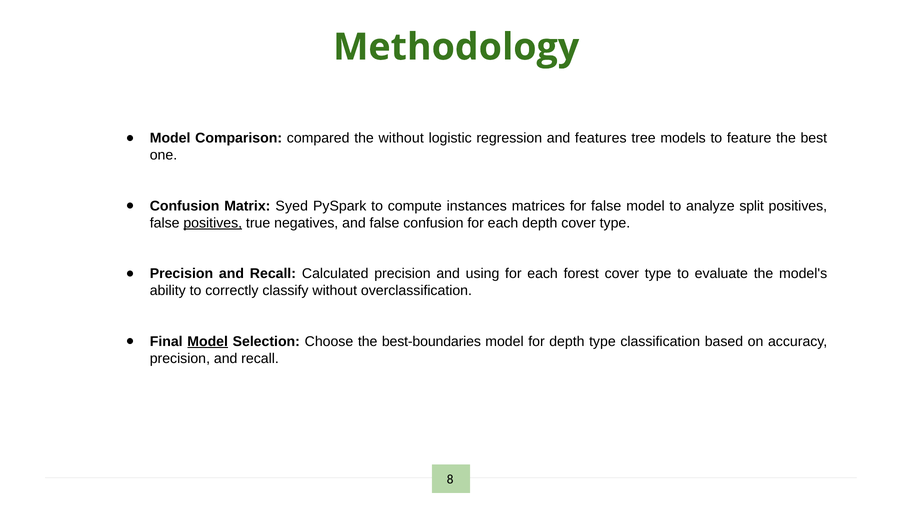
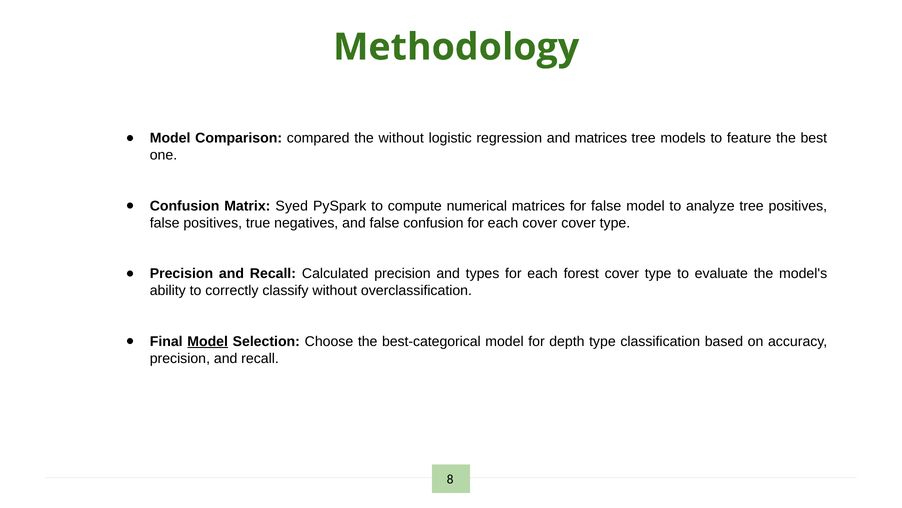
and features: features -> matrices
instances: instances -> numerical
analyze split: split -> tree
positives at (213, 223) underline: present -> none
each depth: depth -> cover
using: using -> types
best-boundaries: best-boundaries -> best-categorical
